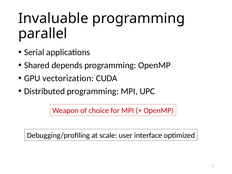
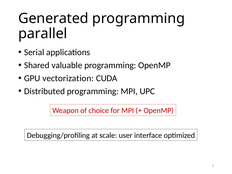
Invaluable: Invaluable -> Generated
depends: depends -> valuable
